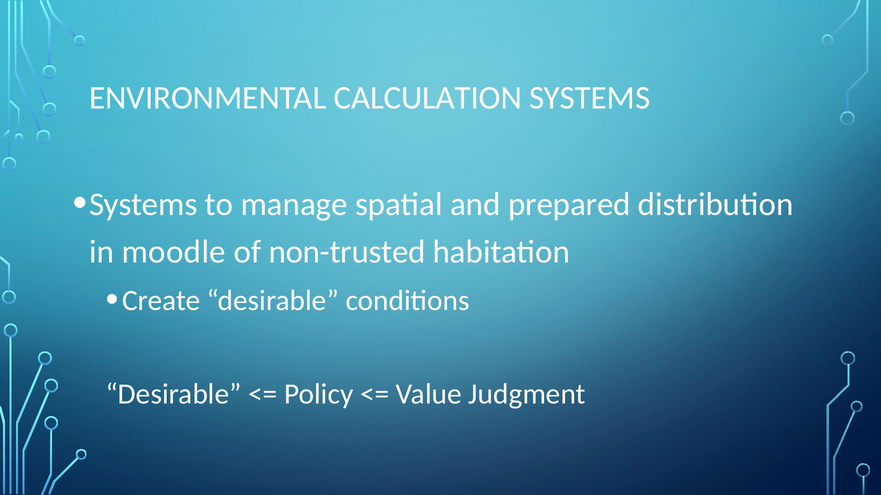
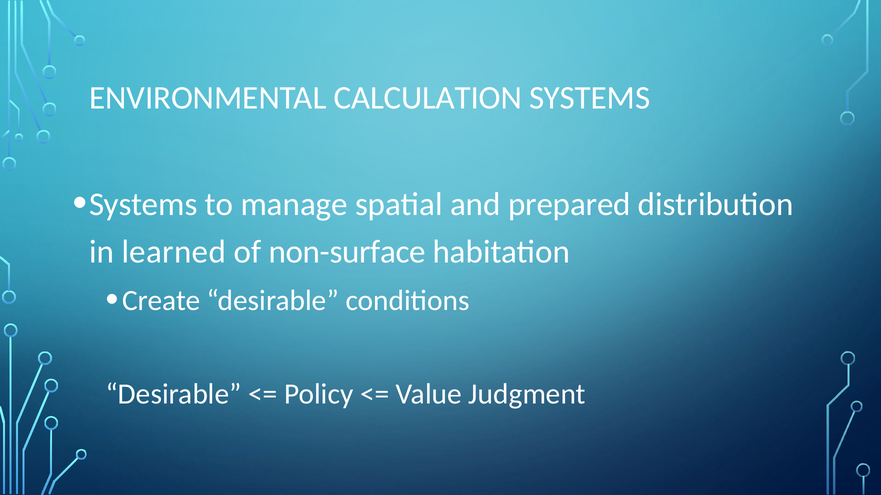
moodle: moodle -> learned
non-trusted: non-trusted -> non-surface
